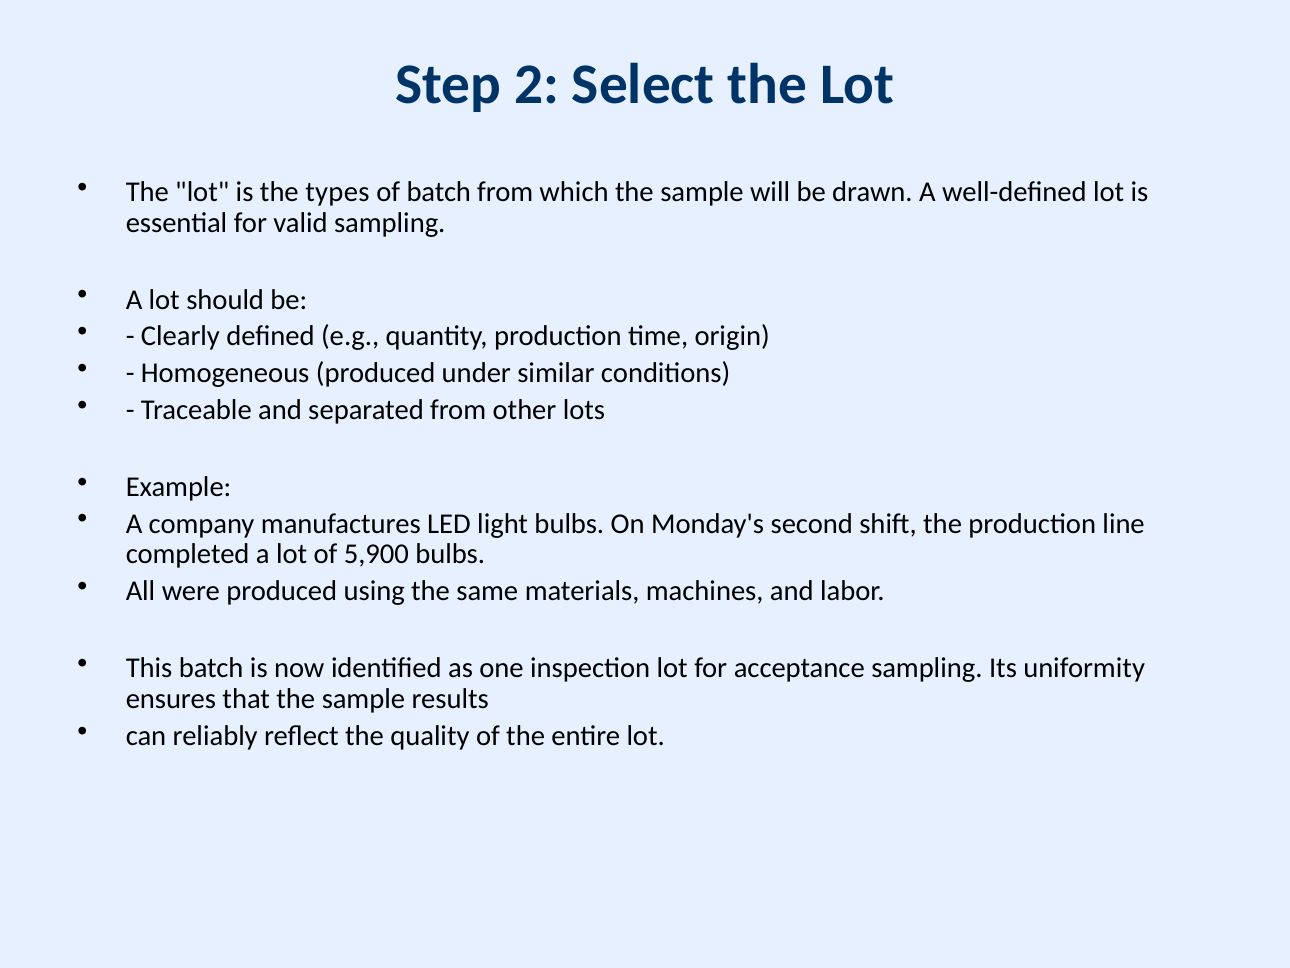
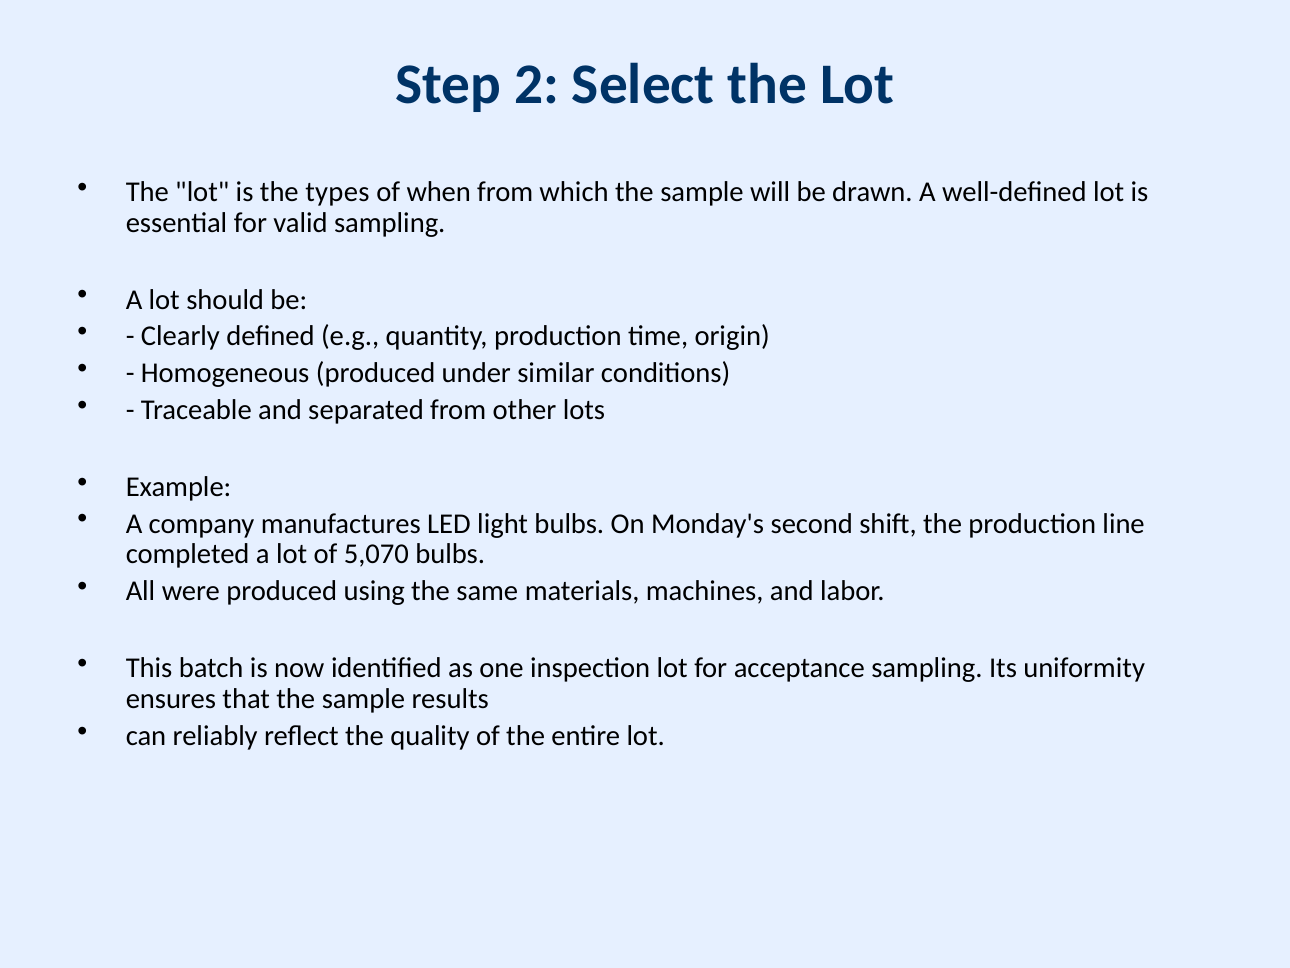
of batch: batch -> when
5,900: 5,900 -> 5,070
